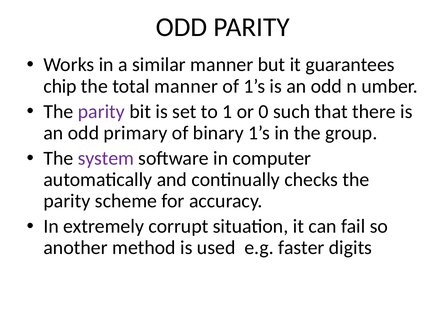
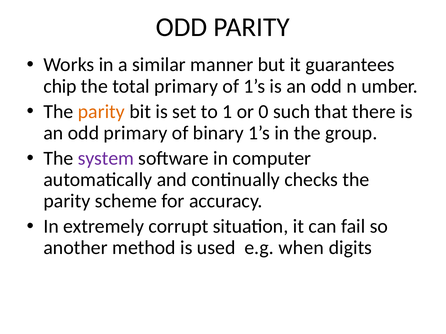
total manner: manner -> primary
parity at (101, 112) colour: purple -> orange
faster: faster -> when
